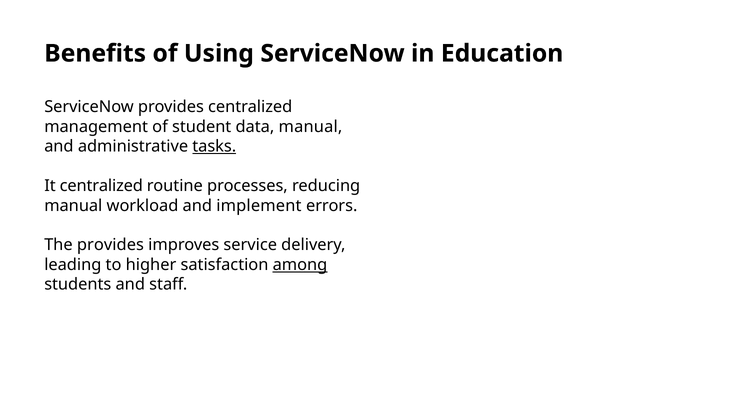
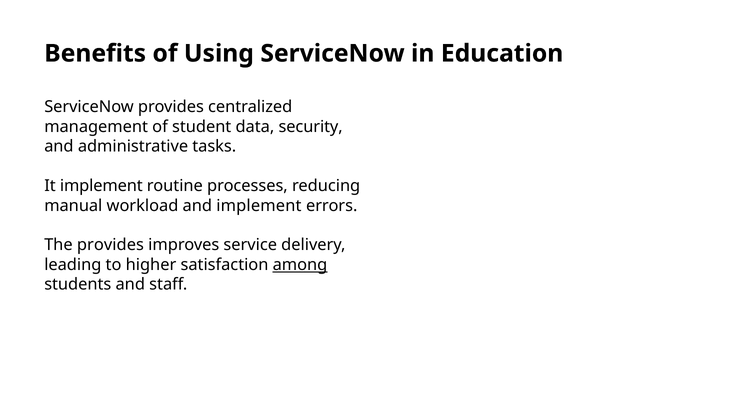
data manual: manual -> security
tasks underline: present -> none
It centralized: centralized -> implement
